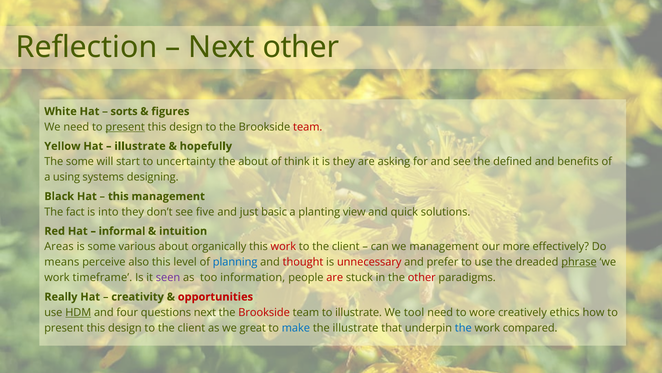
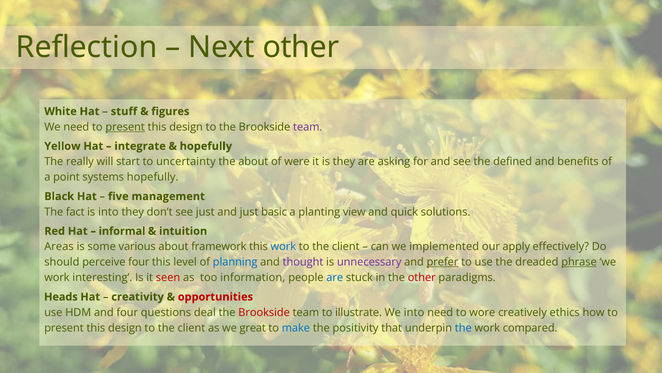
sorts: sorts -> stuff
team at (308, 127) colour: red -> purple
illustrate at (140, 146): illustrate -> integrate
The some: some -> really
think: think -> were
using: using -> point
systems designing: designing -> hopefully
this at (118, 196): this -> five
see five: five -> just
organically: organically -> framework
work at (283, 246) colour: red -> blue
we management: management -> implemented
more: more -> apply
means: means -> should
perceive also: also -> four
thought colour: red -> purple
unnecessary colour: red -> purple
prefer underline: none -> present
timeframe: timeframe -> interesting
seen colour: purple -> red
are at (335, 277) colour: red -> blue
Really: Really -> Heads
HDM underline: present -> none
questions next: next -> deal
We tool: tool -> into
the illustrate: illustrate -> positivity
